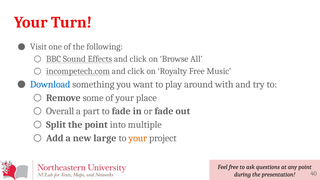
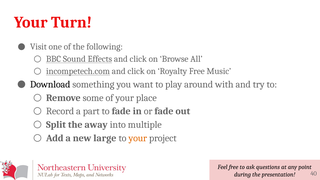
Download colour: blue -> black
Overall: Overall -> Record
the point: point -> away
